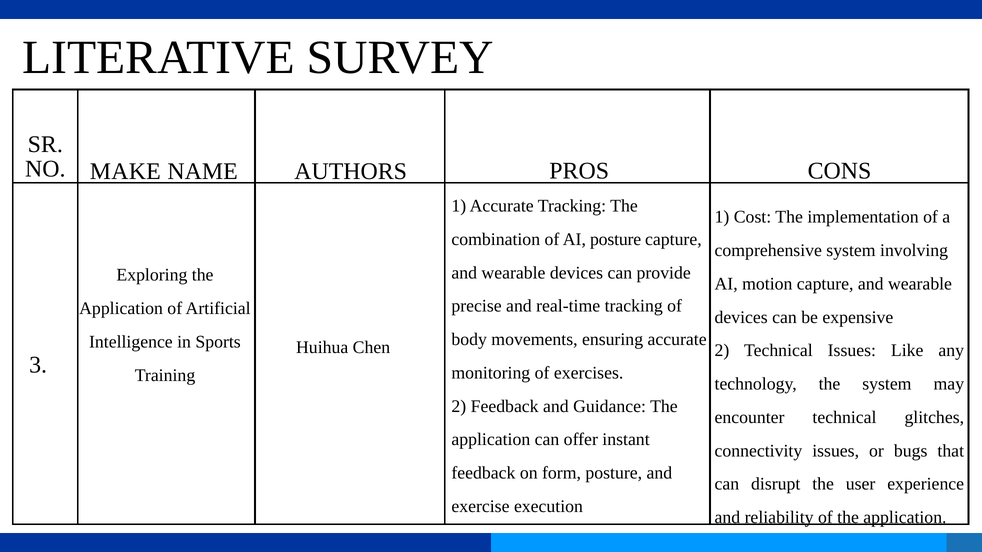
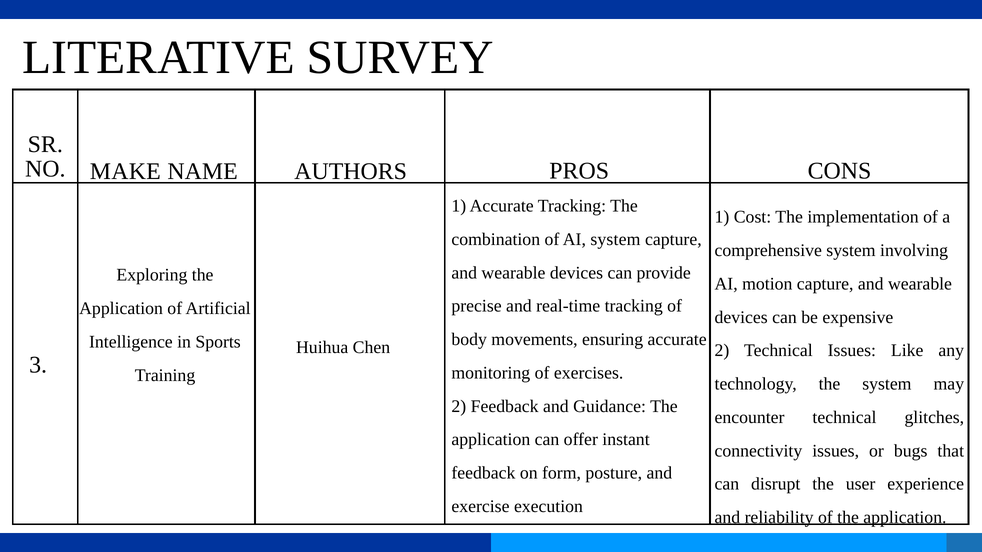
AI posture: posture -> system
